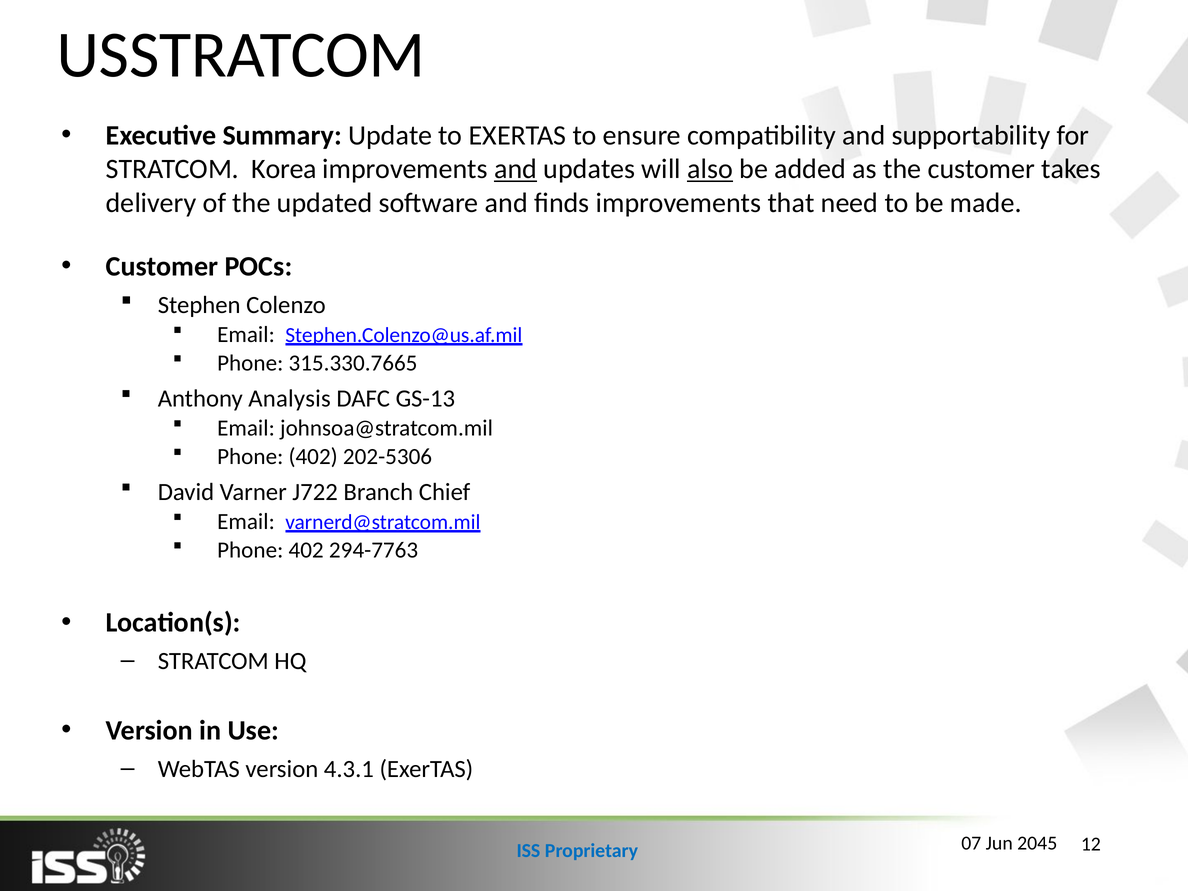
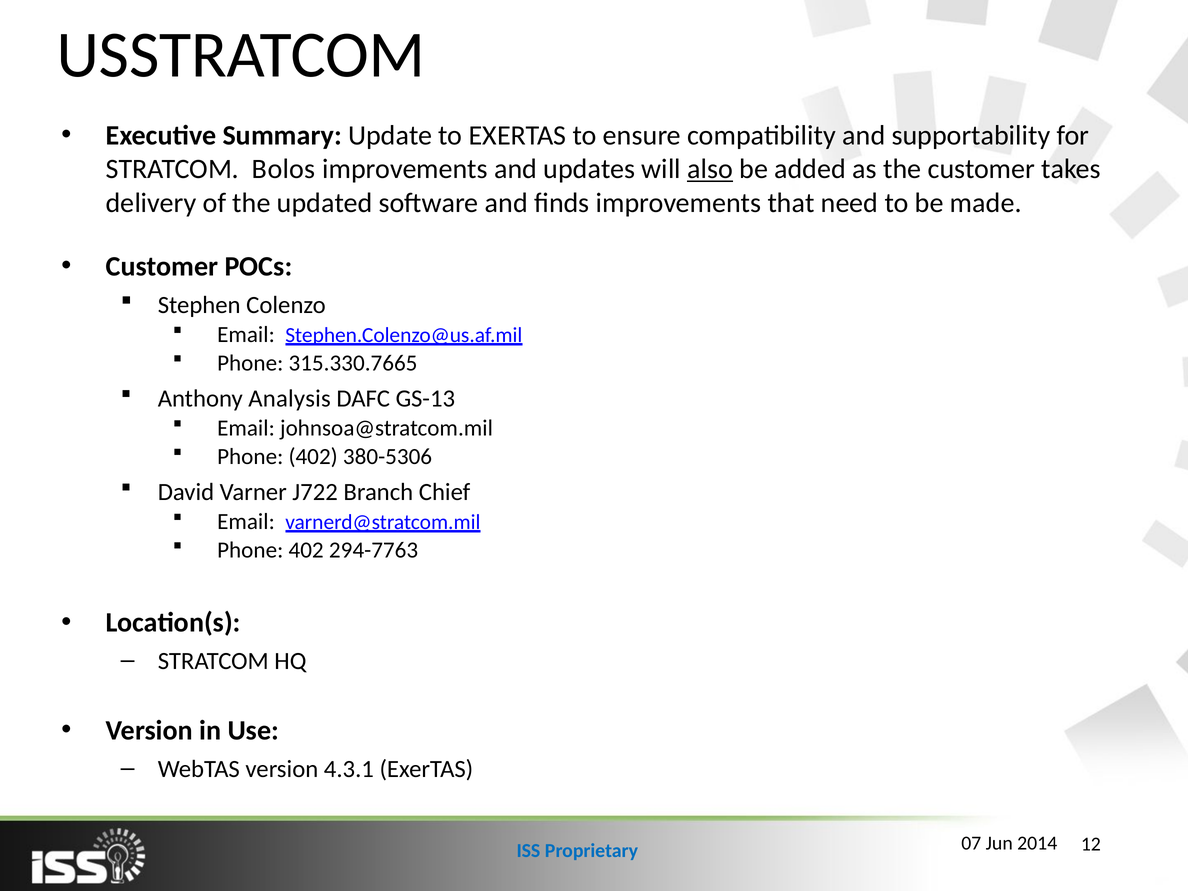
Korea: Korea -> Bolos
and at (516, 169) underline: present -> none
202-5306: 202-5306 -> 380-5306
2045: 2045 -> 2014
